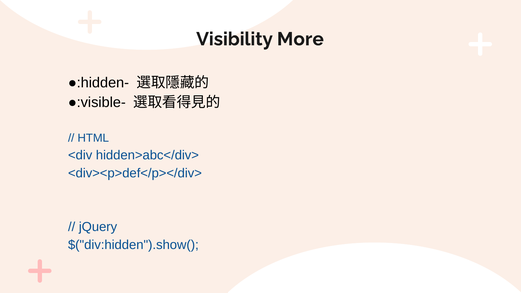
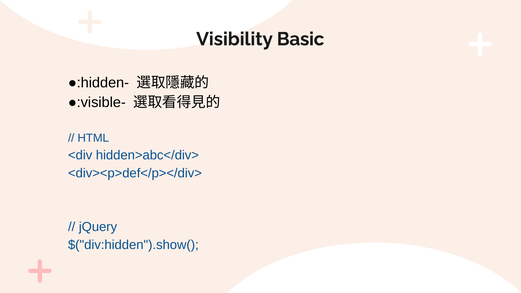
More: More -> Basic
